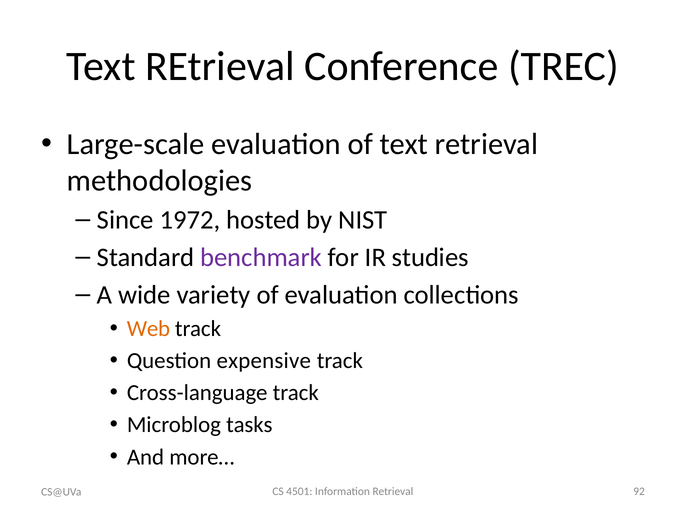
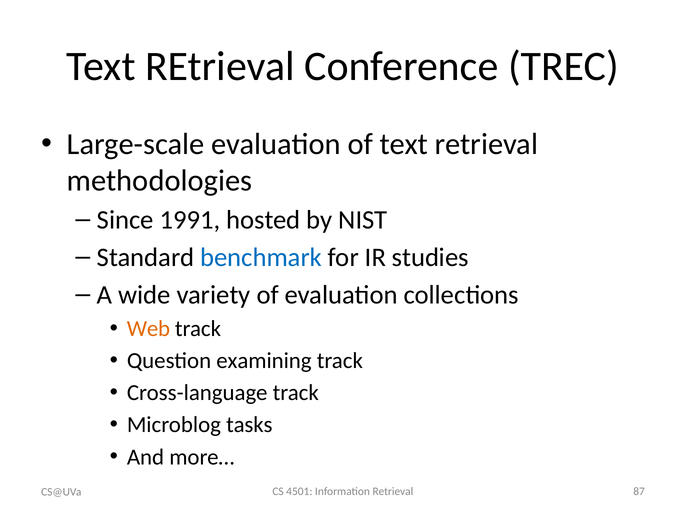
1972: 1972 -> 1991
benchmark colour: purple -> blue
expensive: expensive -> examining
92: 92 -> 87
